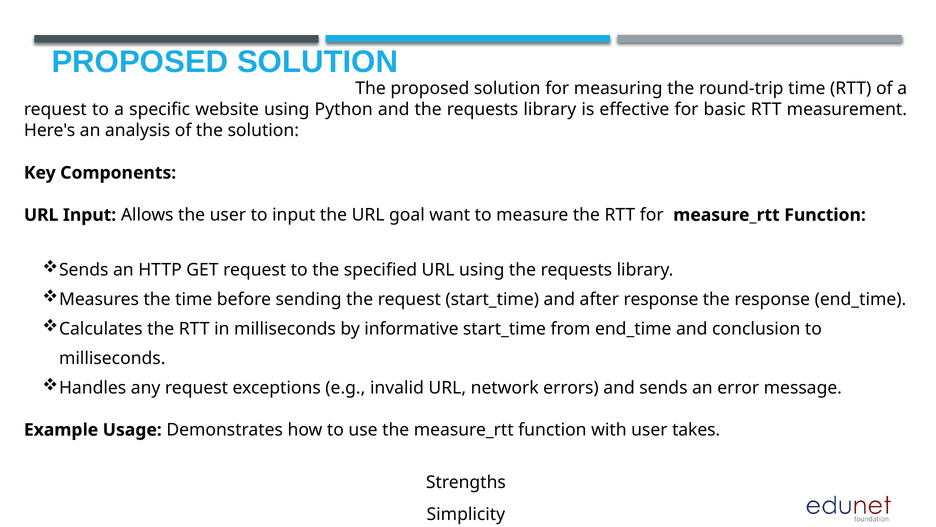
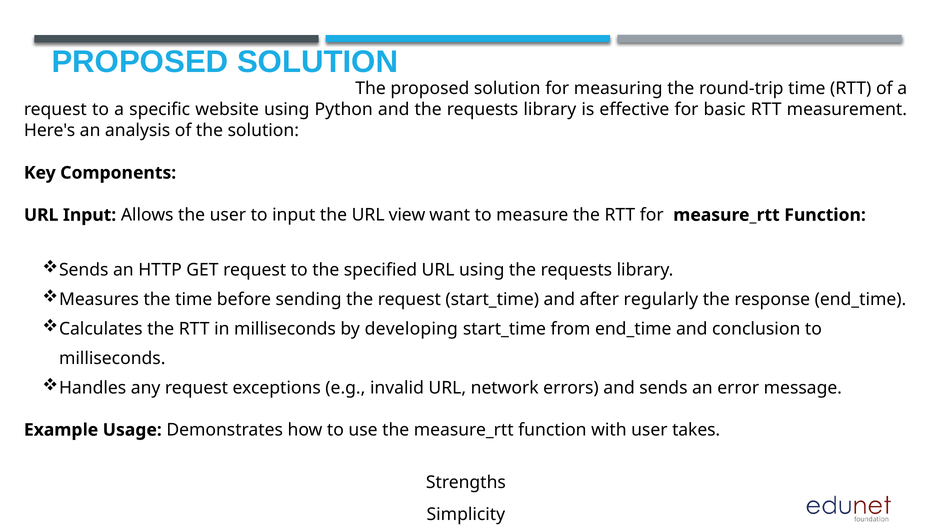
goal: goal -> view
after response: response -> regularly
informative: informative -> developing
